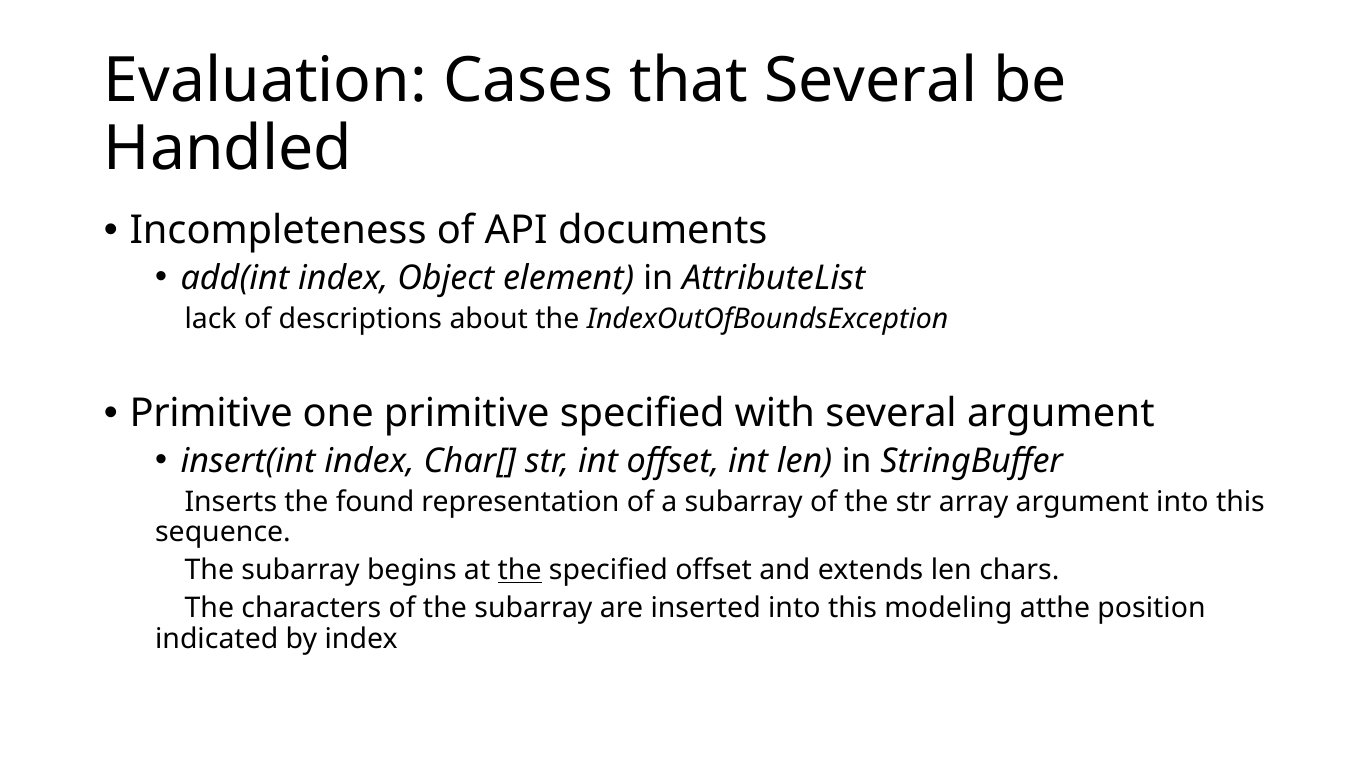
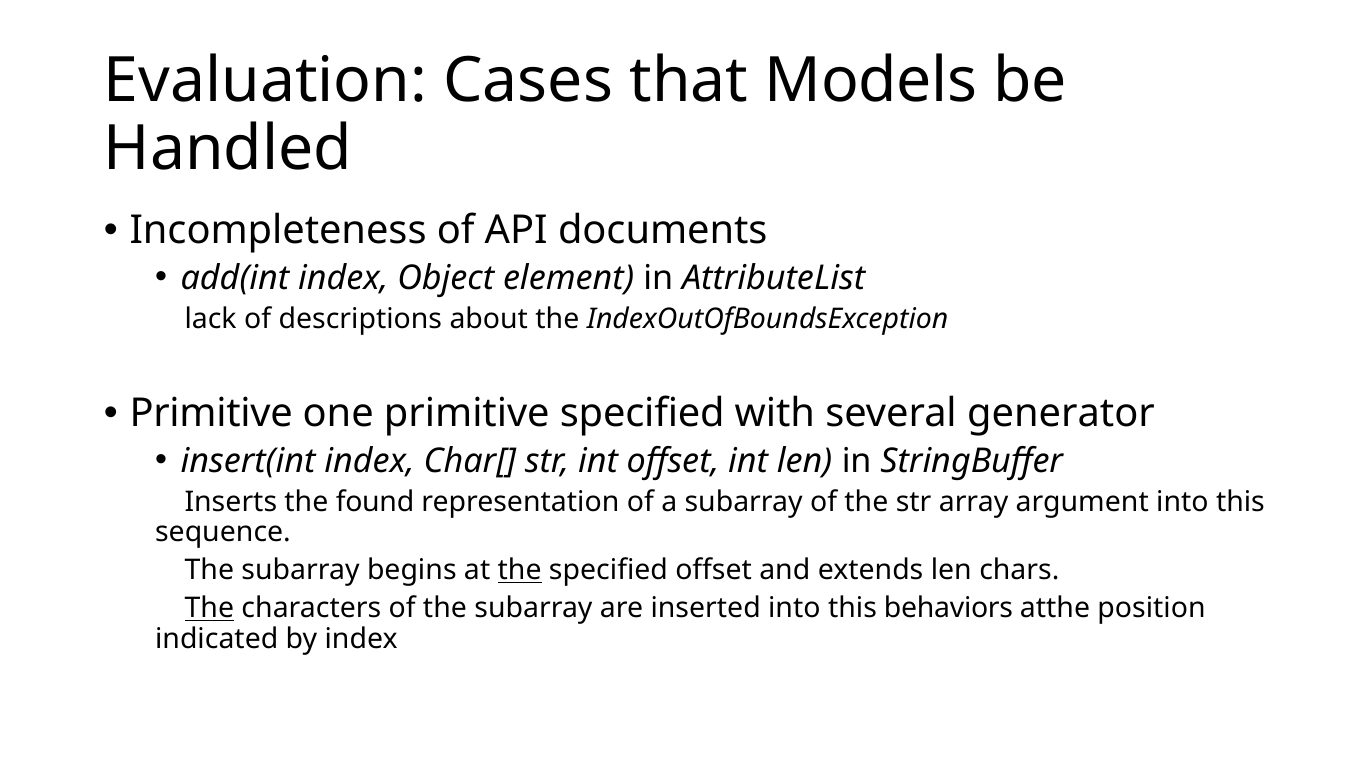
that Several: Several -> Models
several argument: argument -> generator
The at (209, 608) underline: none -> present
modeling: modeling -> behaviors
